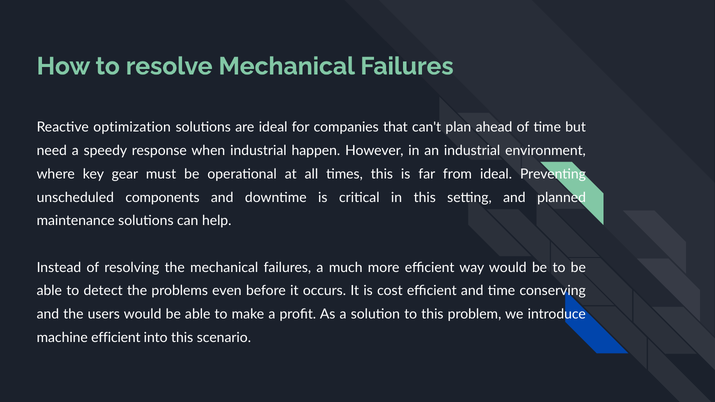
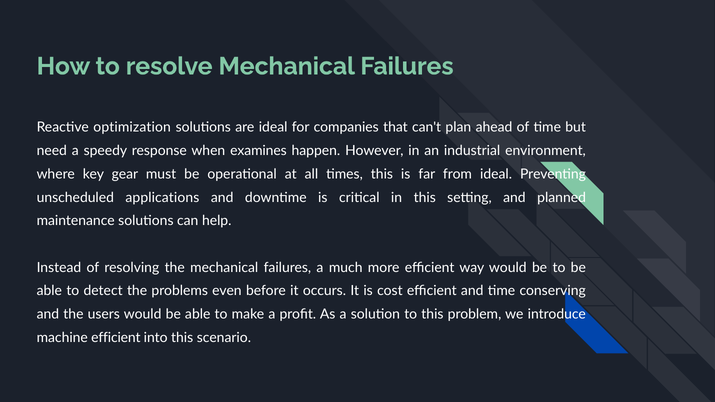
when industrial: industrial -> examines
components: components -> applications
